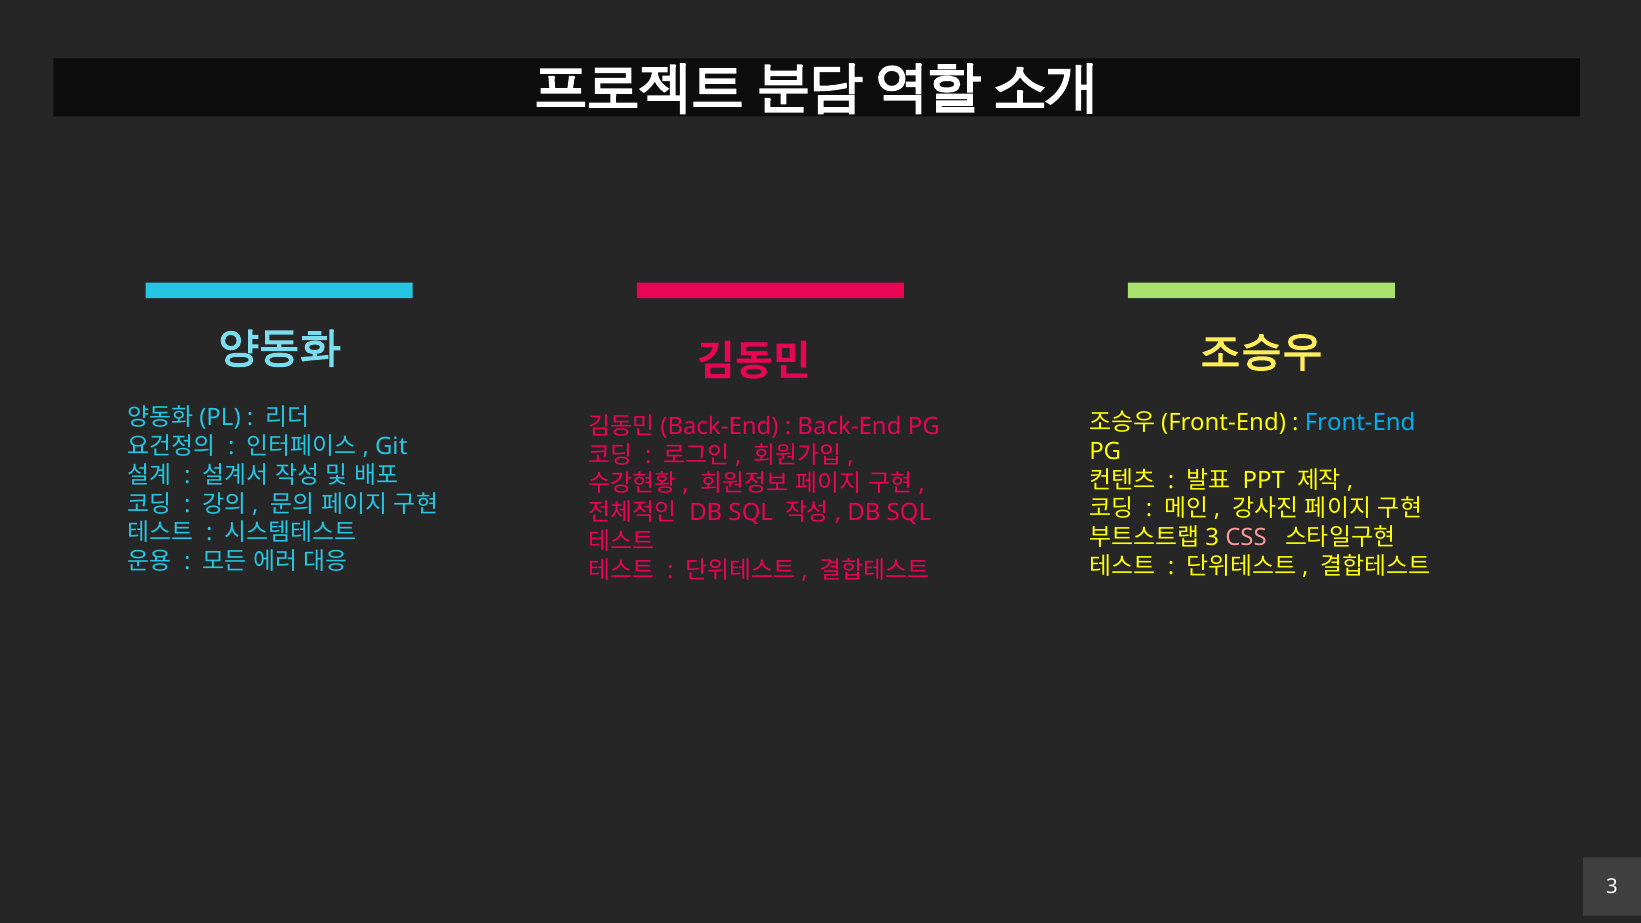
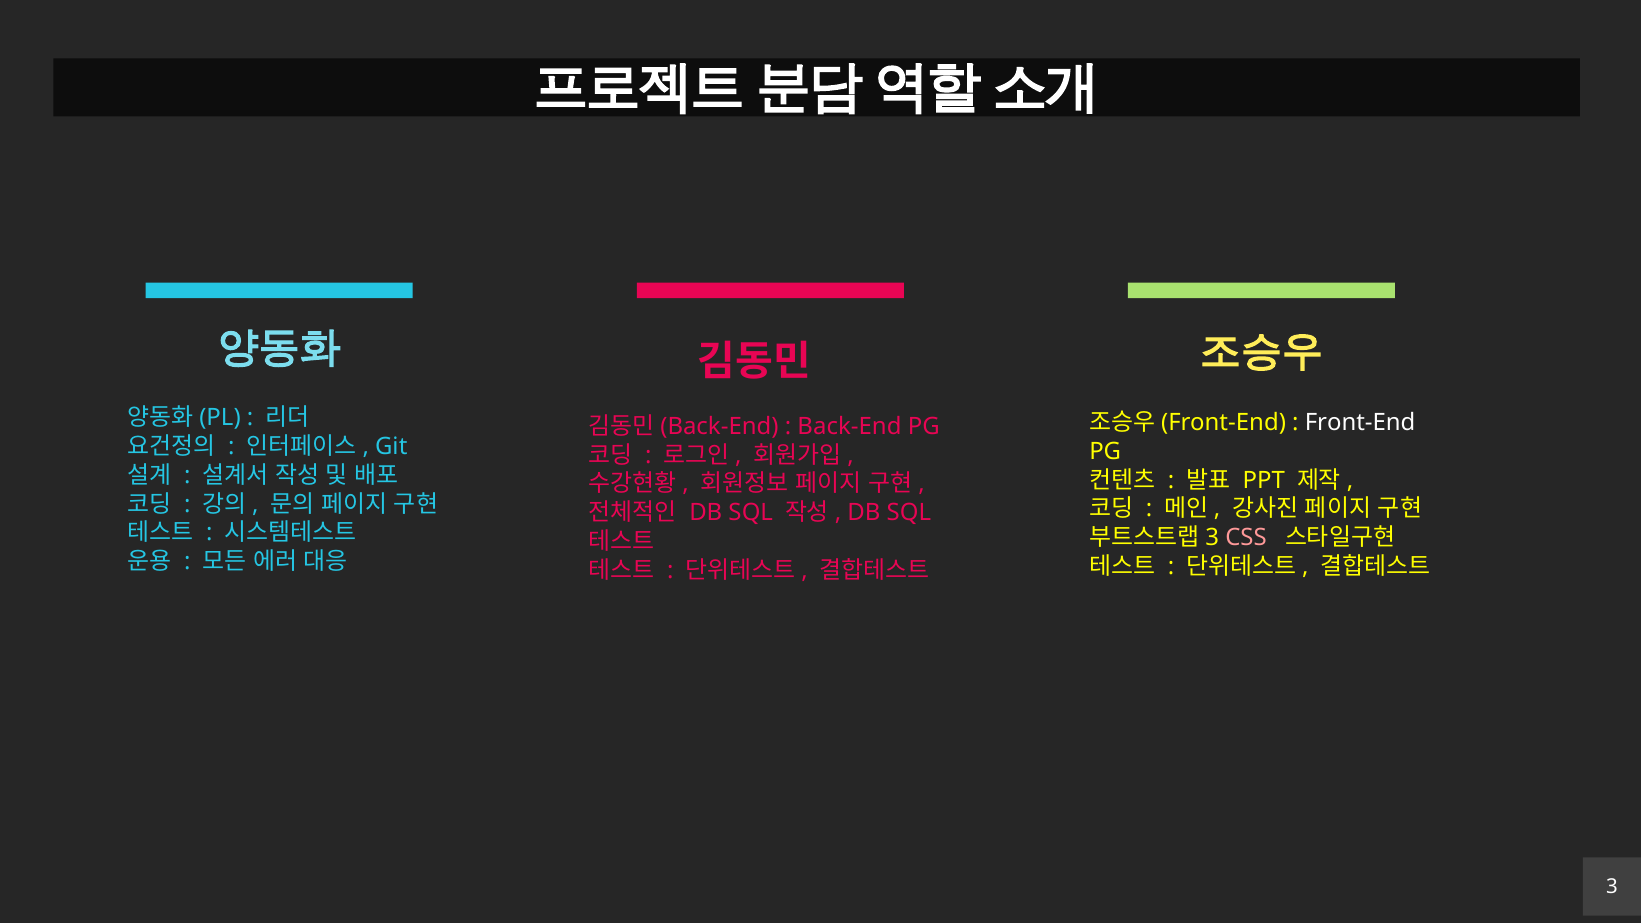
Front-End colour: light blue -> white
